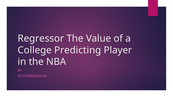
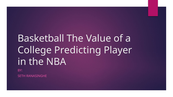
Regressor: Regressor -> Basketball
